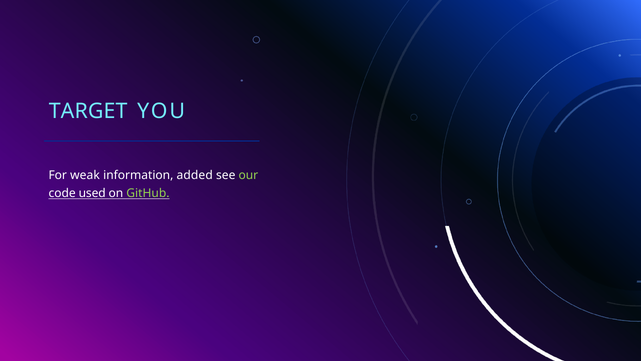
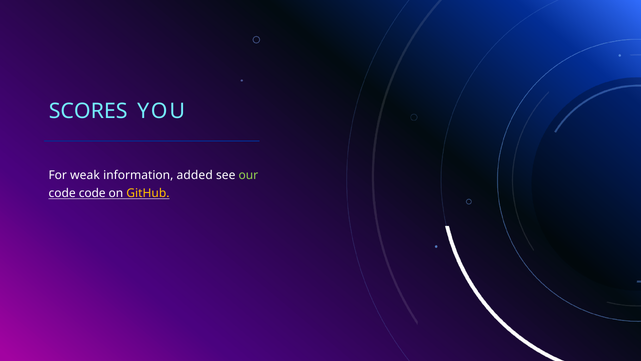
TARGET: TARGET -> SCORES
code used: used -> code
GitHub colour: light green -> yellow
